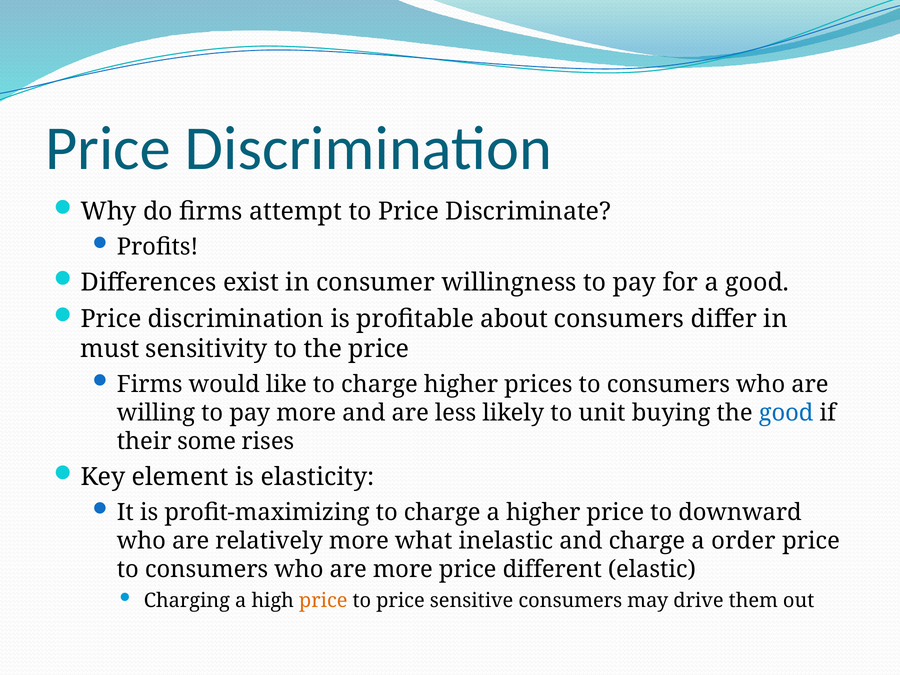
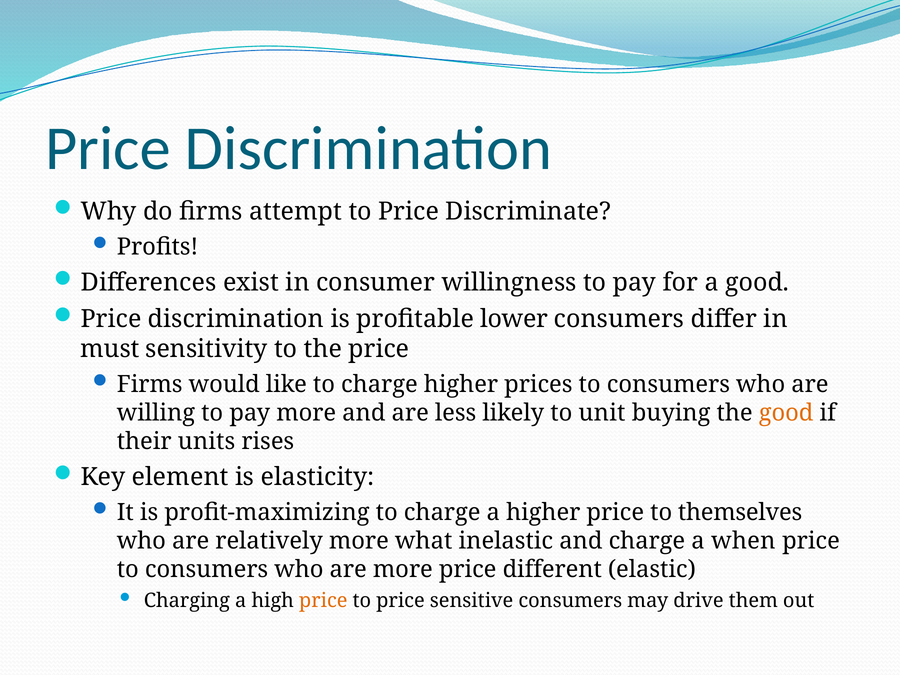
about: about -> lower
good at (786, 413) colour: blue -> orange
some: some -> units
downward: downward -> themselves
order: order -> when
